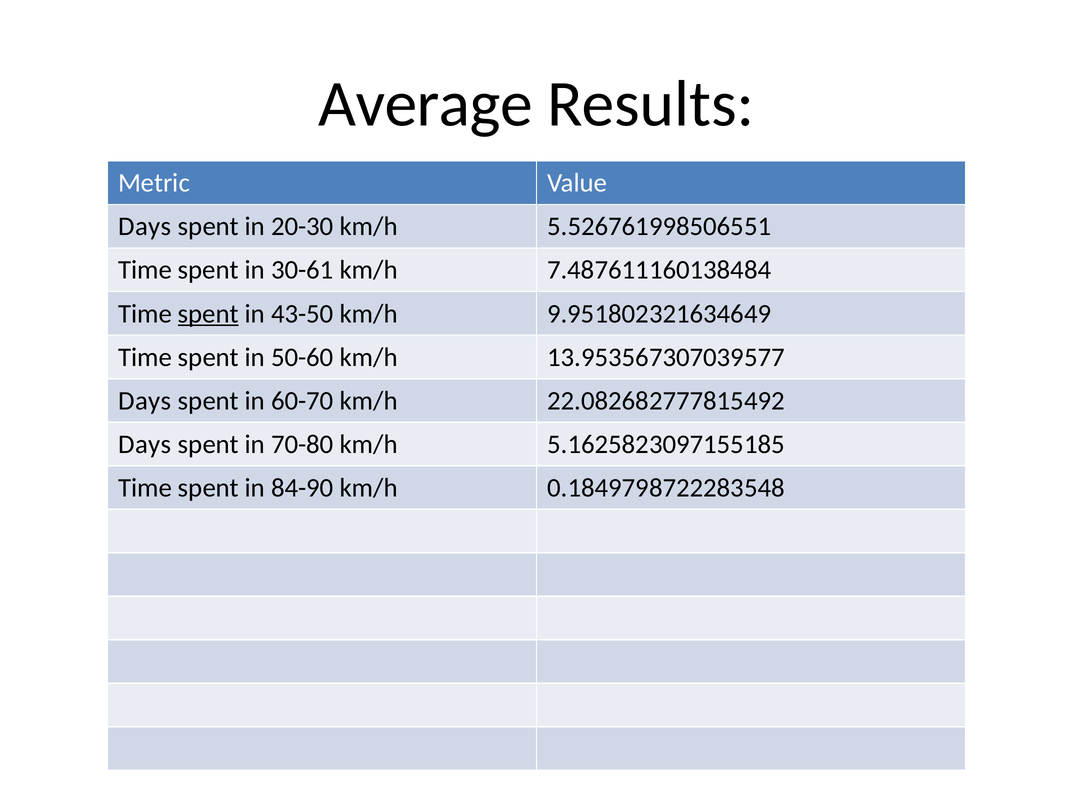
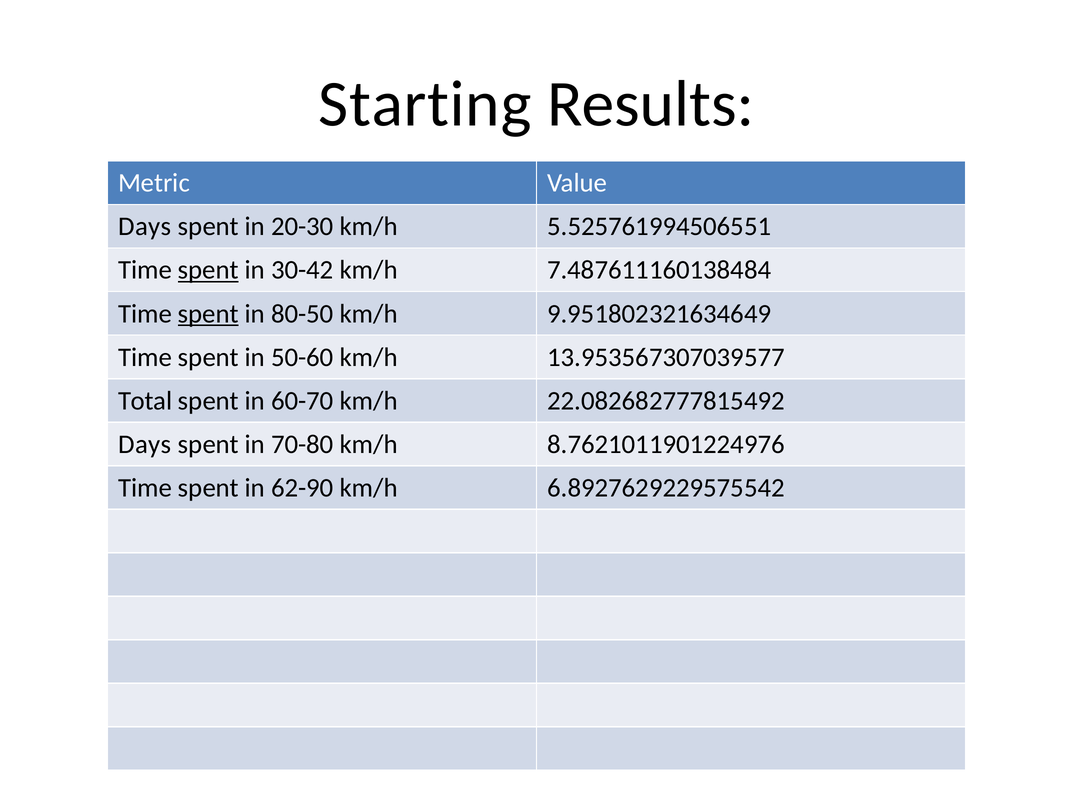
Average: Average -> Starting
5.526761998506551: 5.526761998506551 -> 5.525761994506551
spent at (208, 270) underline: none -> present
30-61: 30-61 -> 30-42
43-50: 43-50 -> 80-50
Days at (145, 401): Days -> Total
5.1625823097155185: 5.1625823097155185 -> 8.7621011901224976
84-90: 84-90 -> 62-90
0.1849798722283548: 0.1849798722283548 -> 6.8927629229575542
